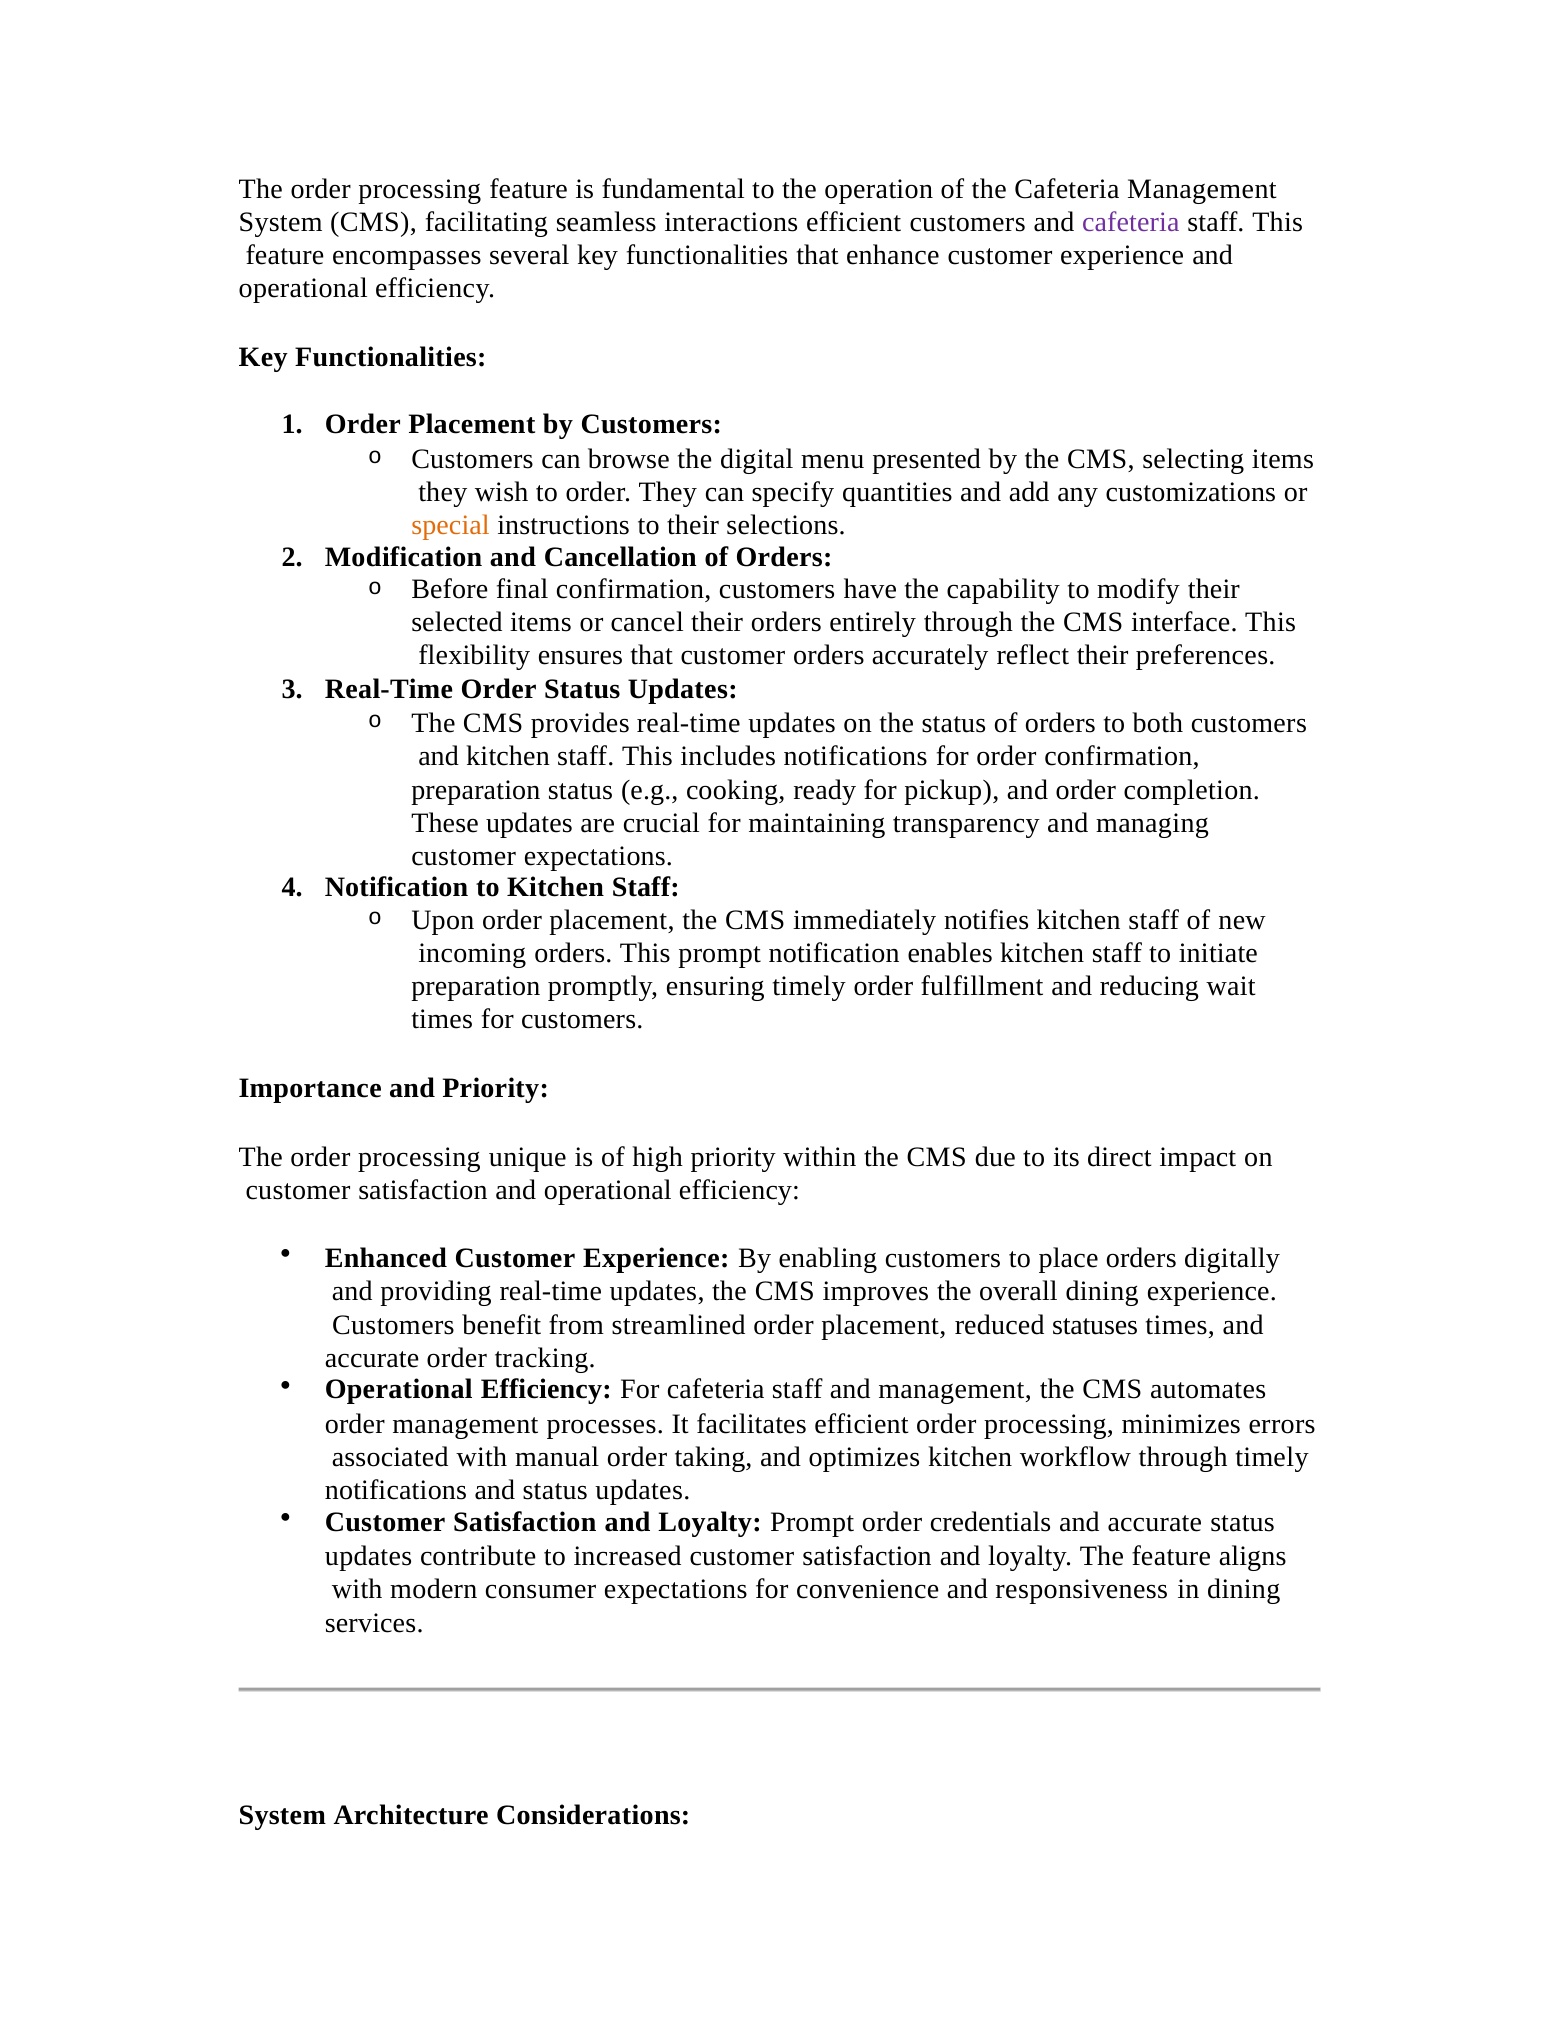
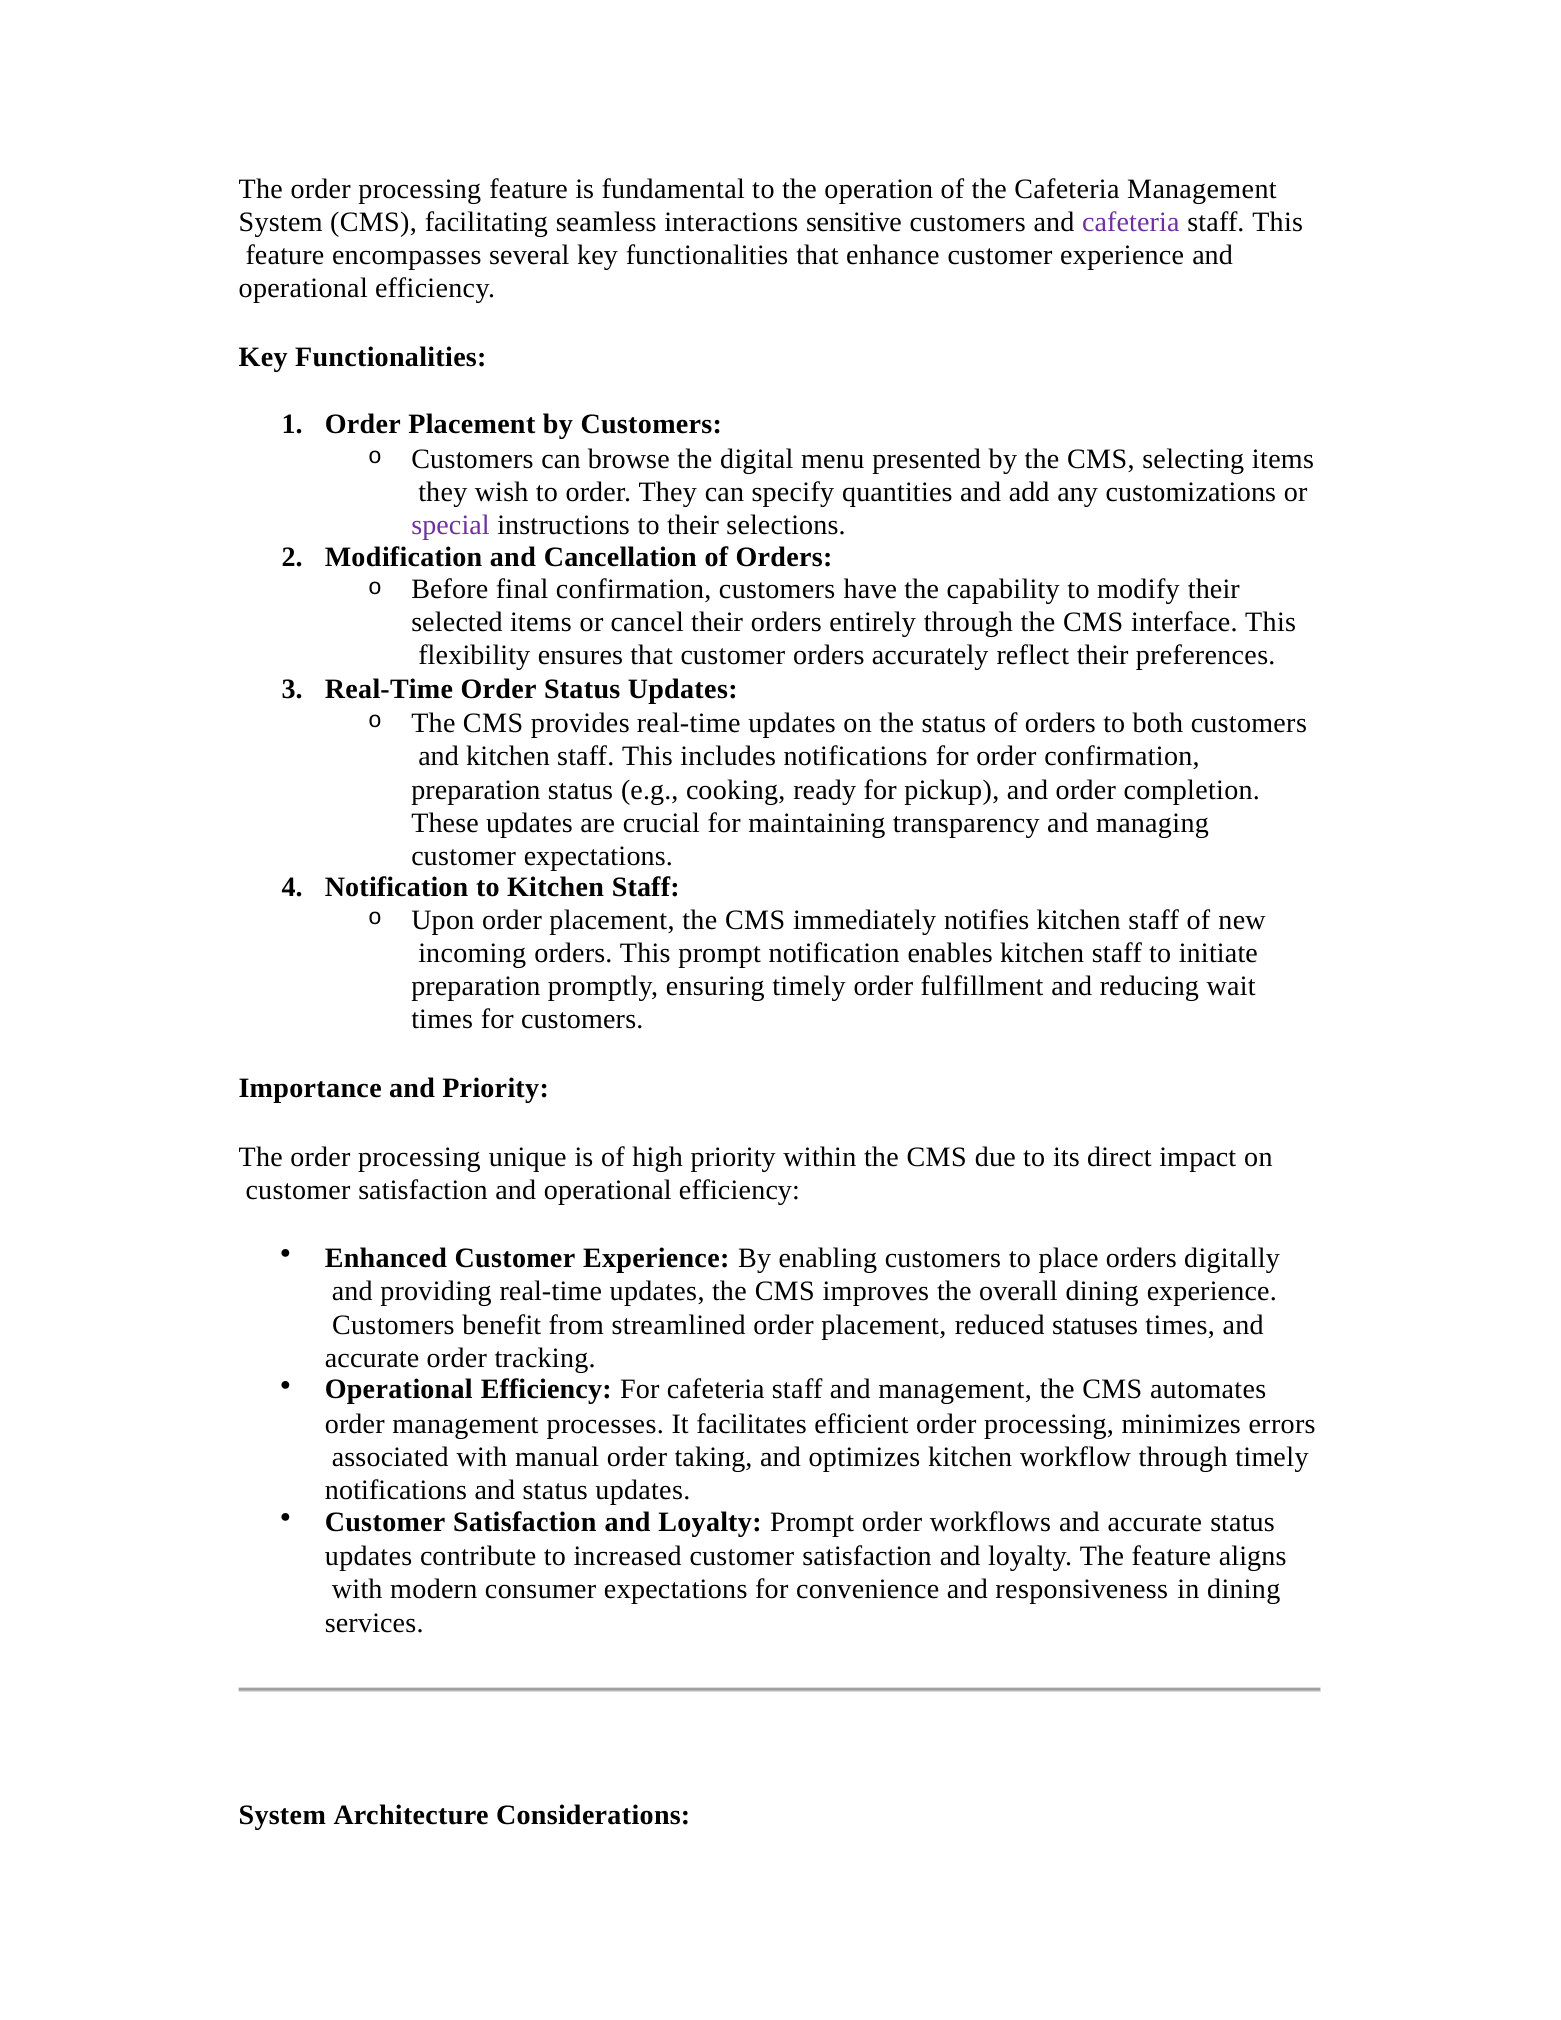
interactions efficient: efficient -> sensitive
special colour: orange -> purple
credentials: credentials -> workflows
